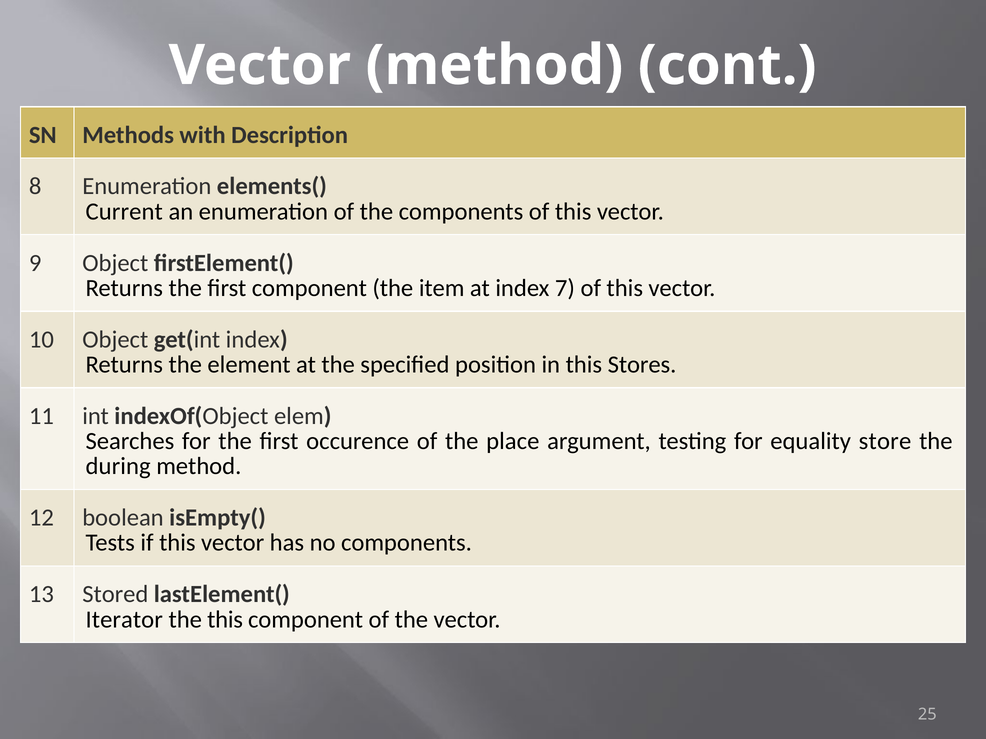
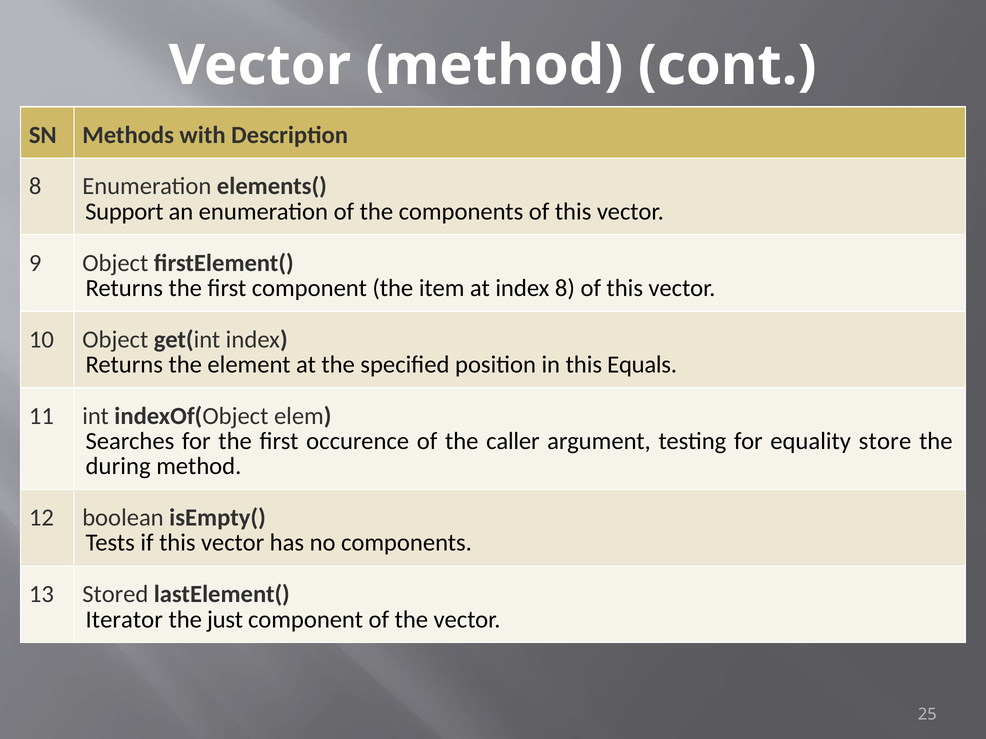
Current: Current -> Support
index 7: 7 -> 8
Stores: Stores -> Equals
place: place -> caller
the this: this -> just
